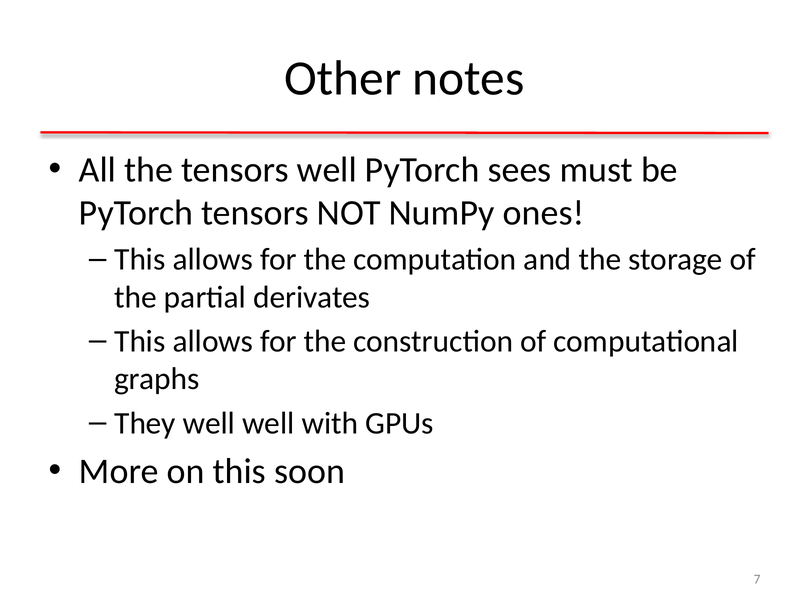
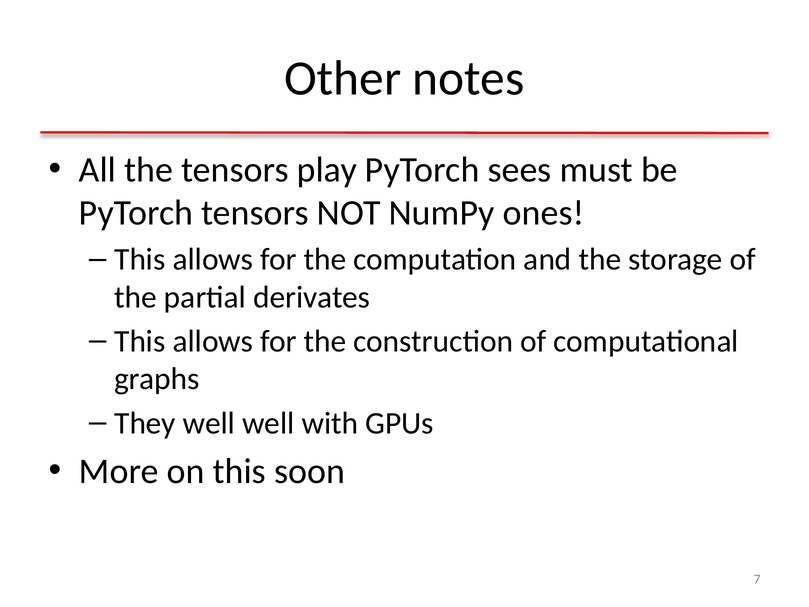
tensors well: well -> play
